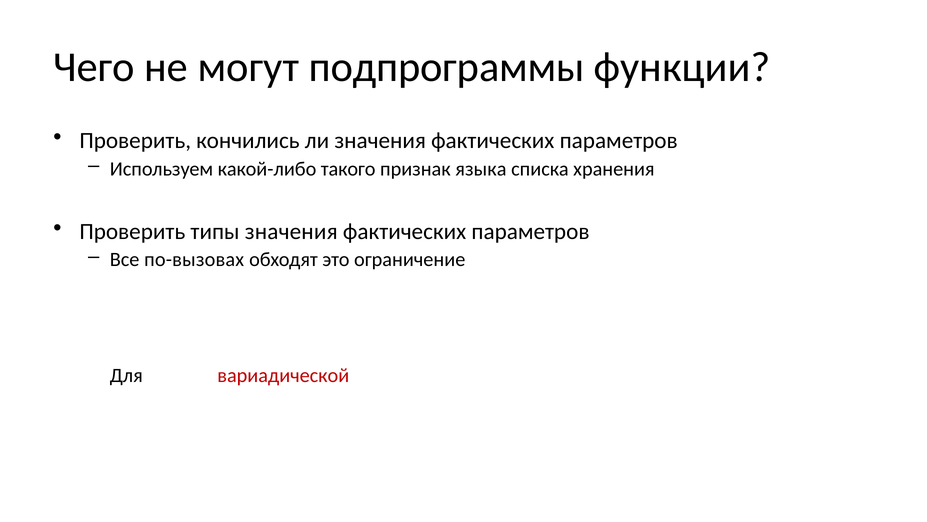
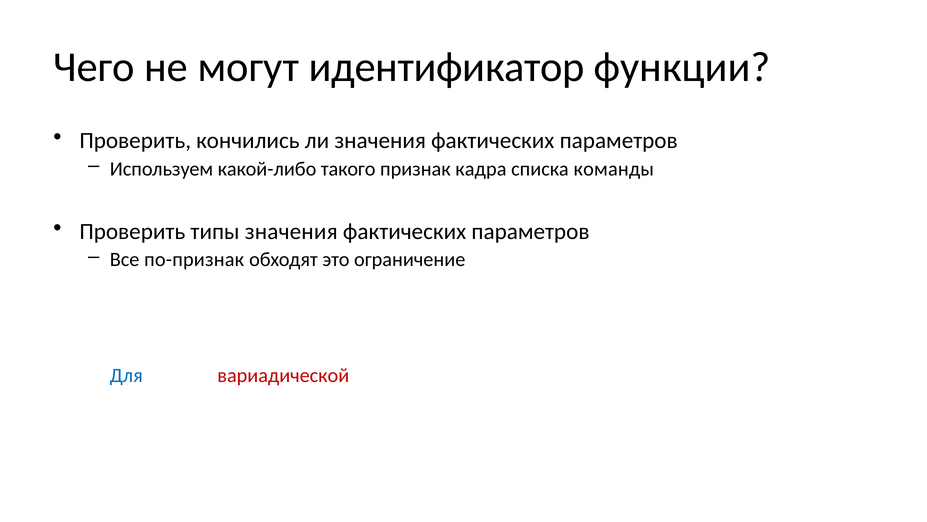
подпрограммы: подпрограммы -> идентификатор
языка: языка -> кадра
хранения: хранения -> команды
по-вызовах: по-вызовах -> по-признак
Для colour: black -> blue
